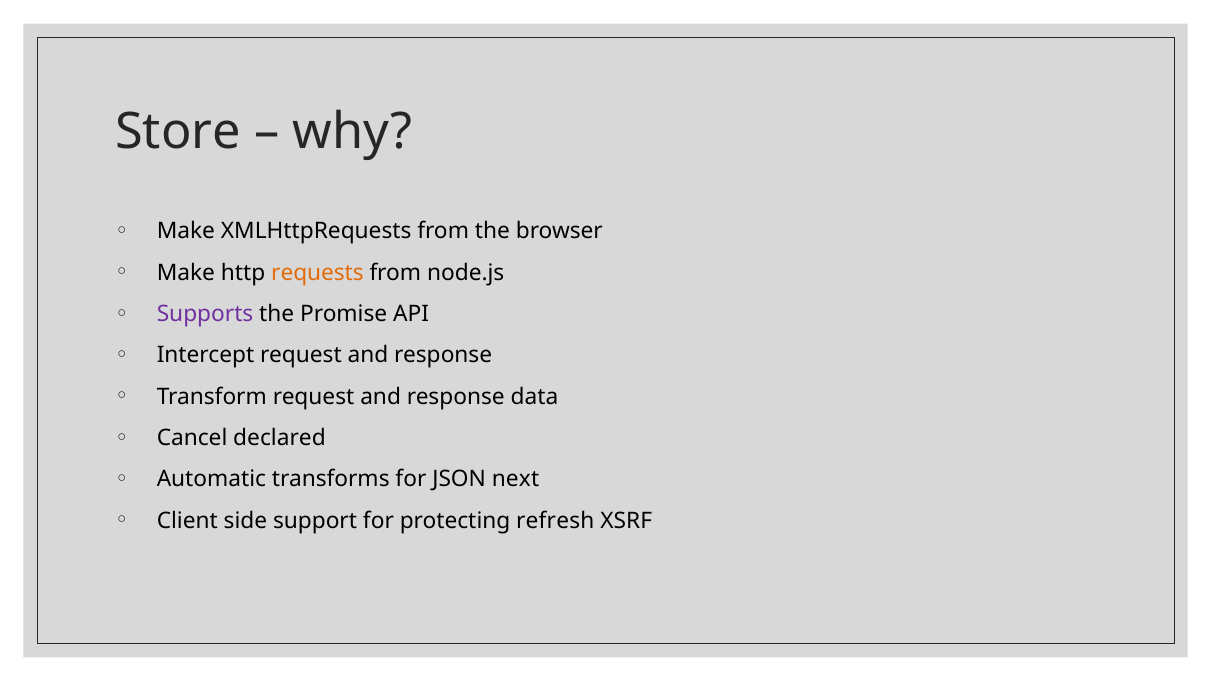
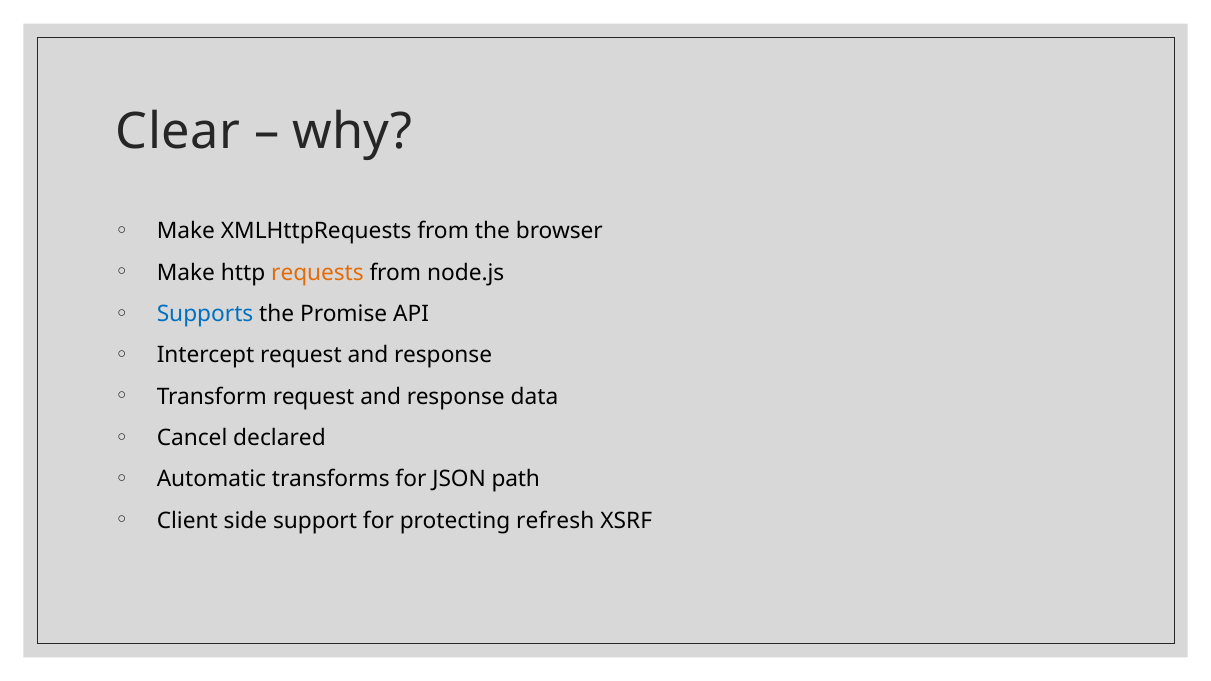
Store: Store -> Clear
Supports colour: purple -> blue
next: next -> path
